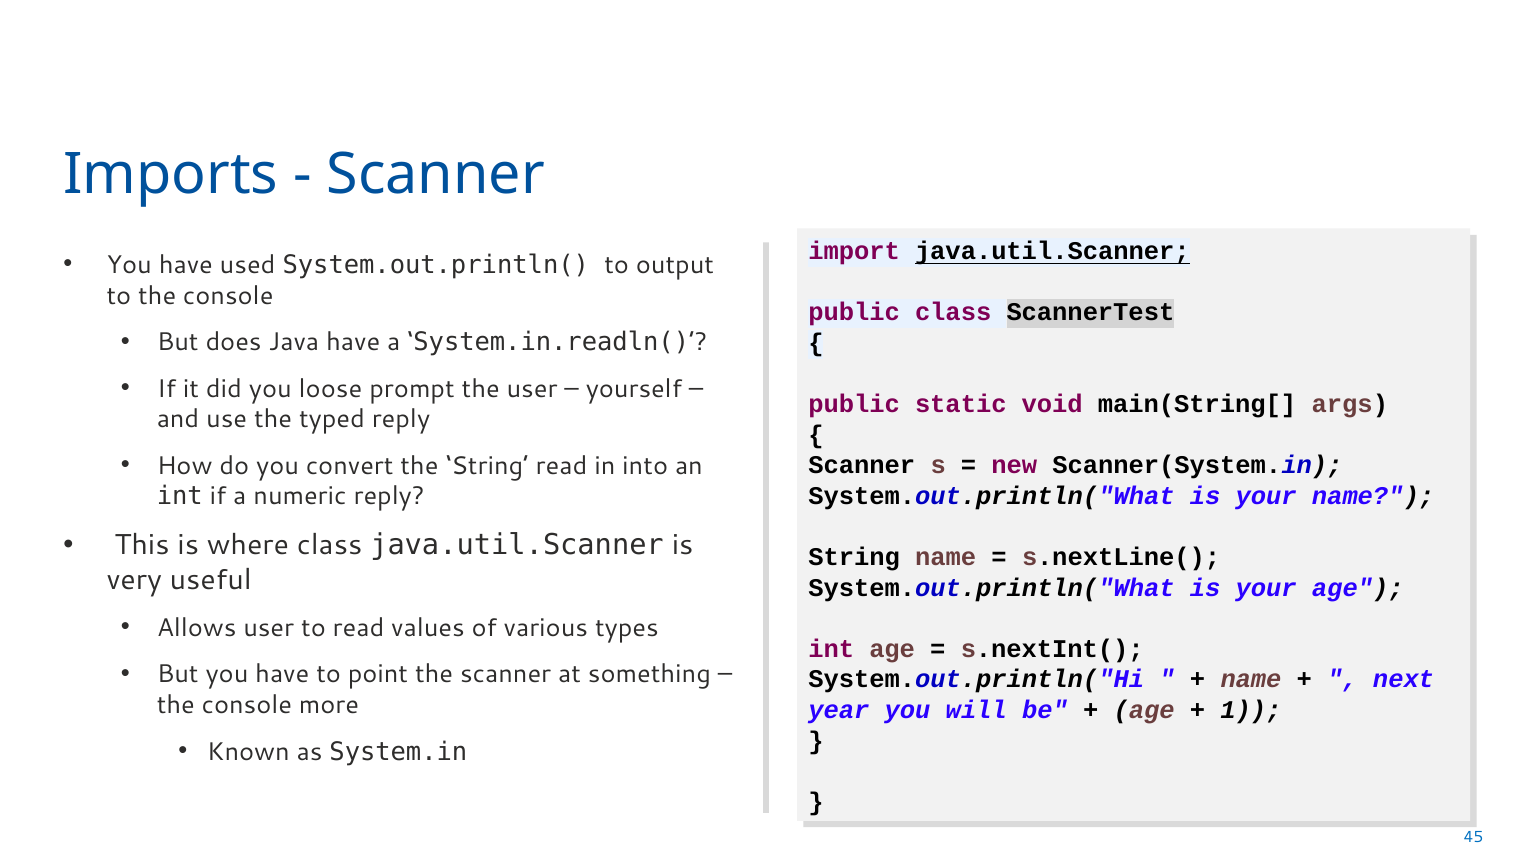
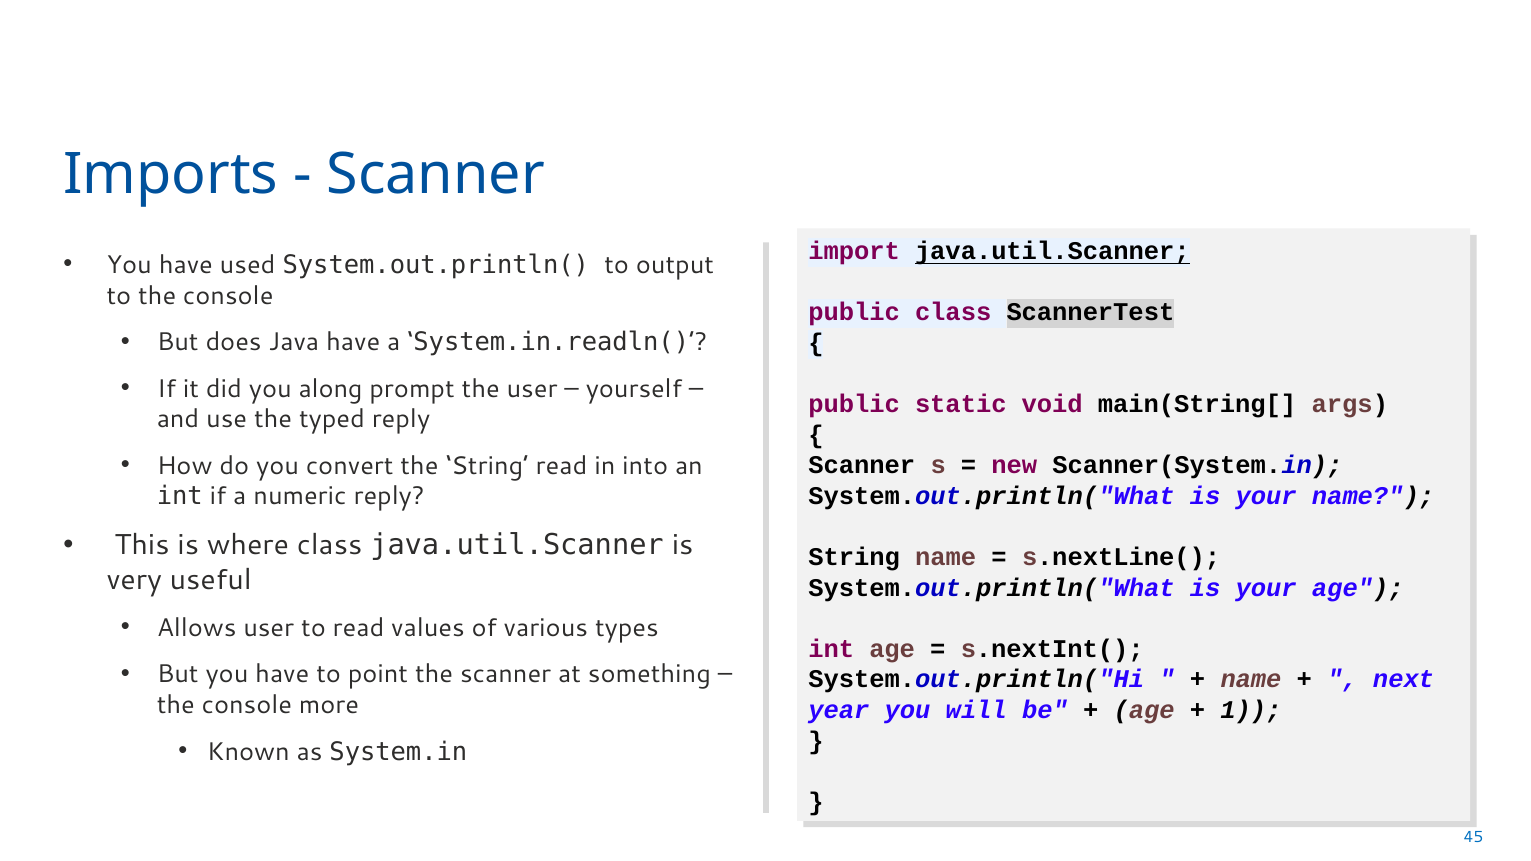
loose: loose -> along
